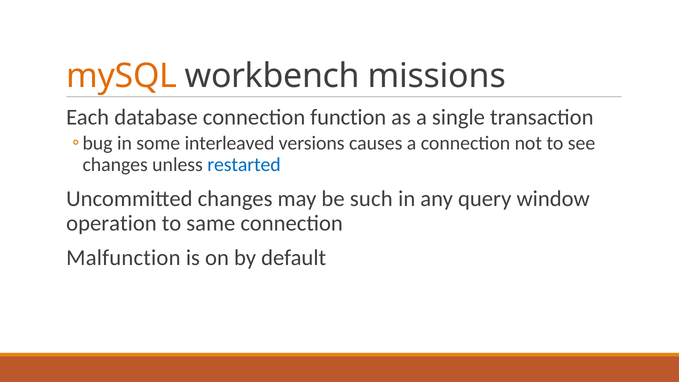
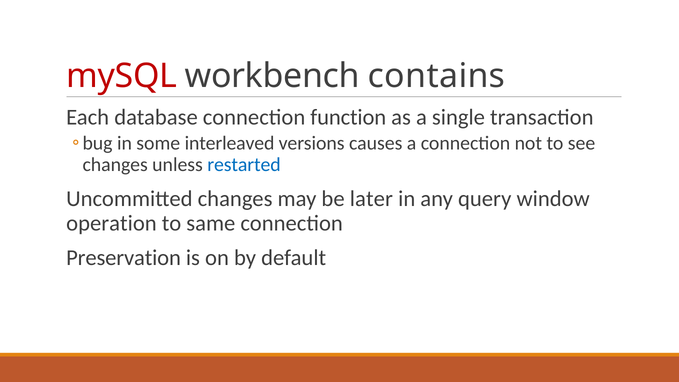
mySQL colour: orange -> red
missions: missions -> contains
such: such -> later
Malfunction: Malfunction -> Preservation
